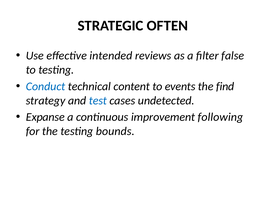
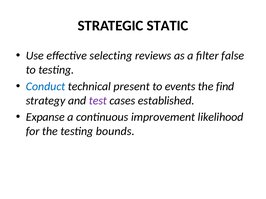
OFTEN: OFTEN -> STATIC
intended: intended -> selecting
content: content -> present
test colour: blue -> purple
undetected: undetected -> established
following: following -> likelihood
